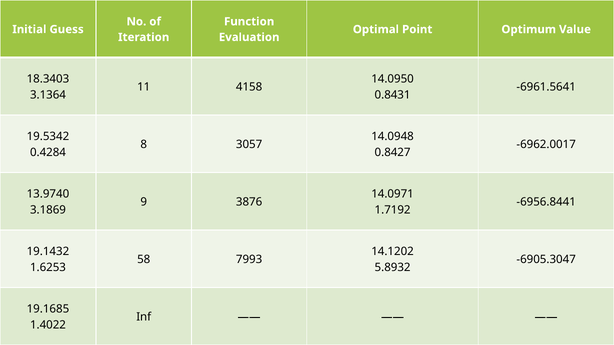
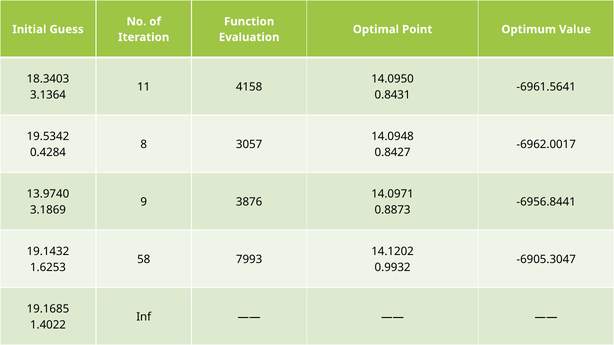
1.7192: 1.7192 -> 0.8873
5.8932: 5.8932 -> 0.9932
